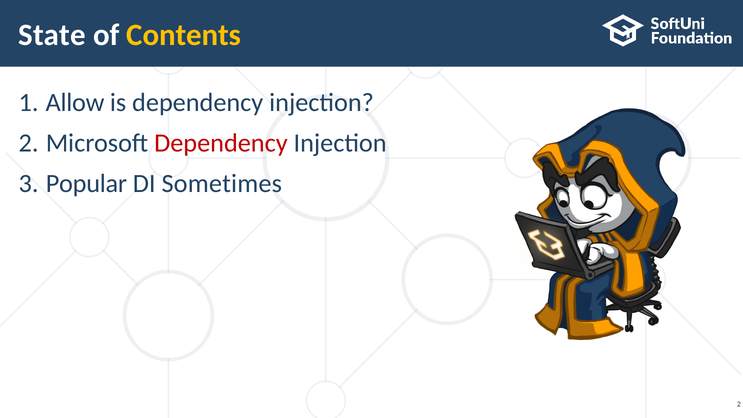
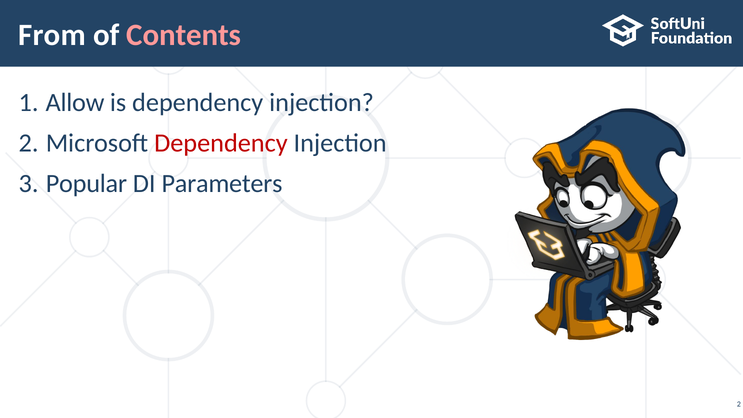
State: State -> From
Contents colour: yellow -> pink
Sometimes: Sometimes -> Parameters
